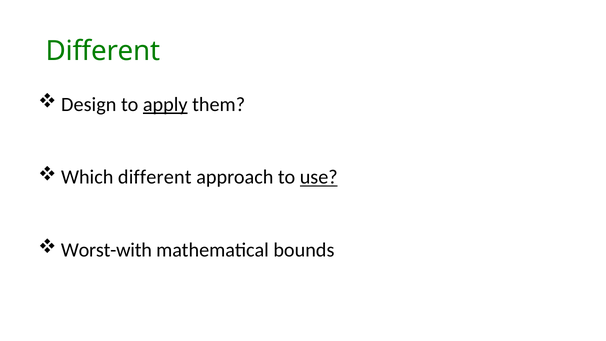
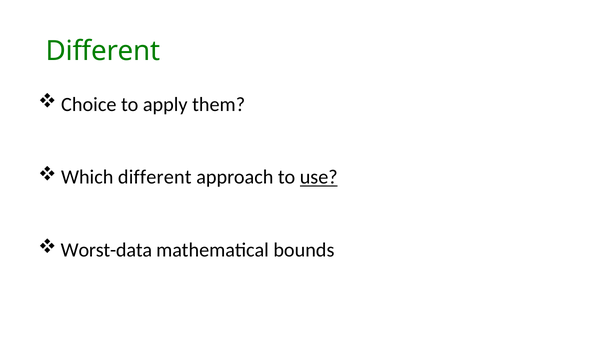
Design: Design -> Choice
apply underline: present -> none
Worst-with: Worst-with -> Worst-data
